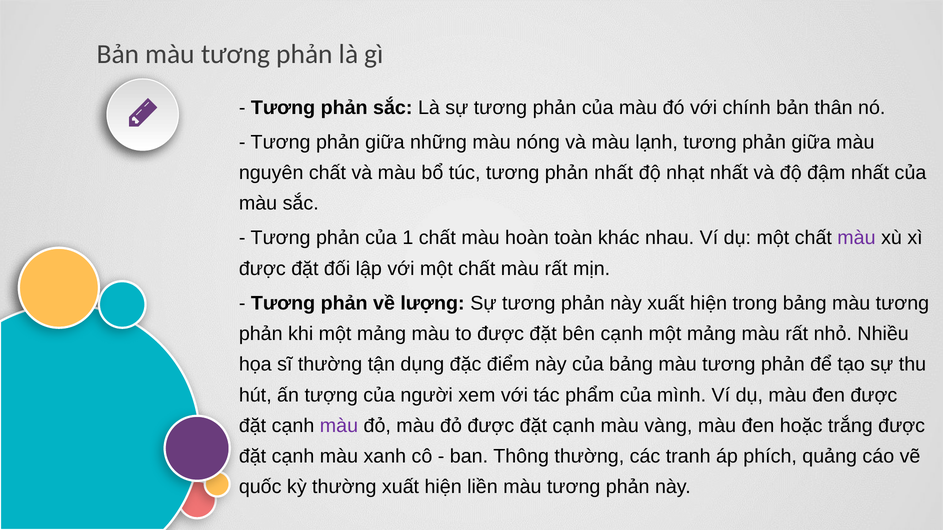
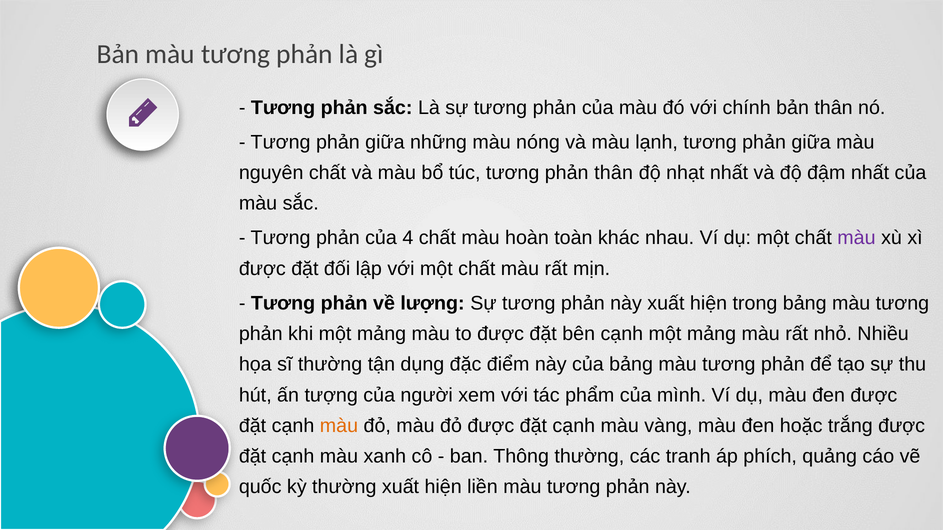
phản nhất: nhất -> thân
1: 1 -> 4
màu at (339, 426) colour: purple -> orange
